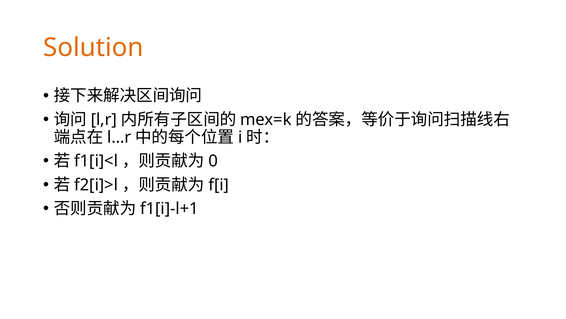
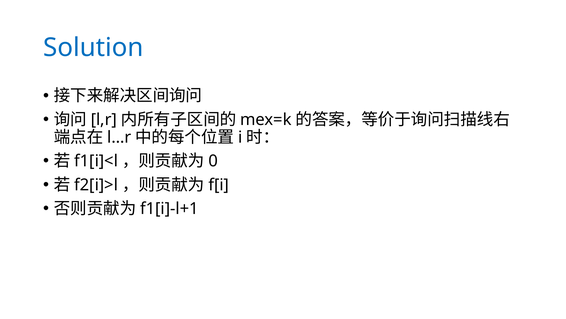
Solution colour: orange -> blue
